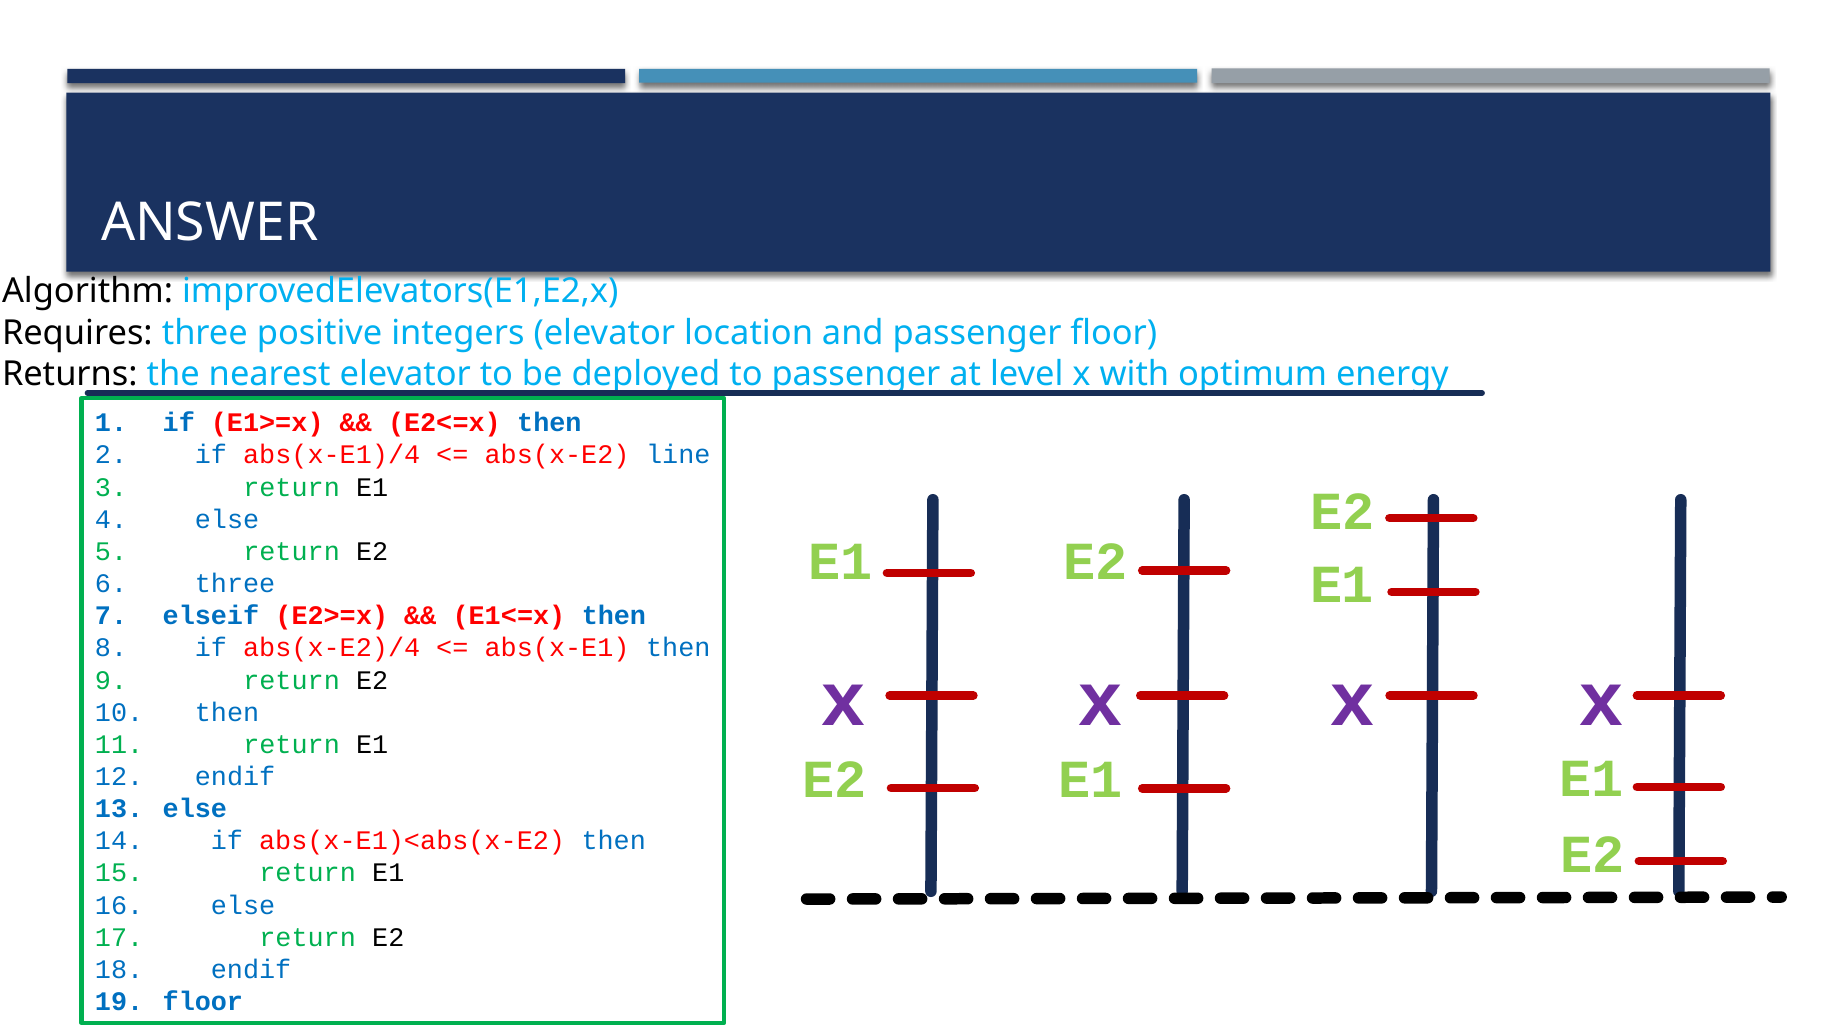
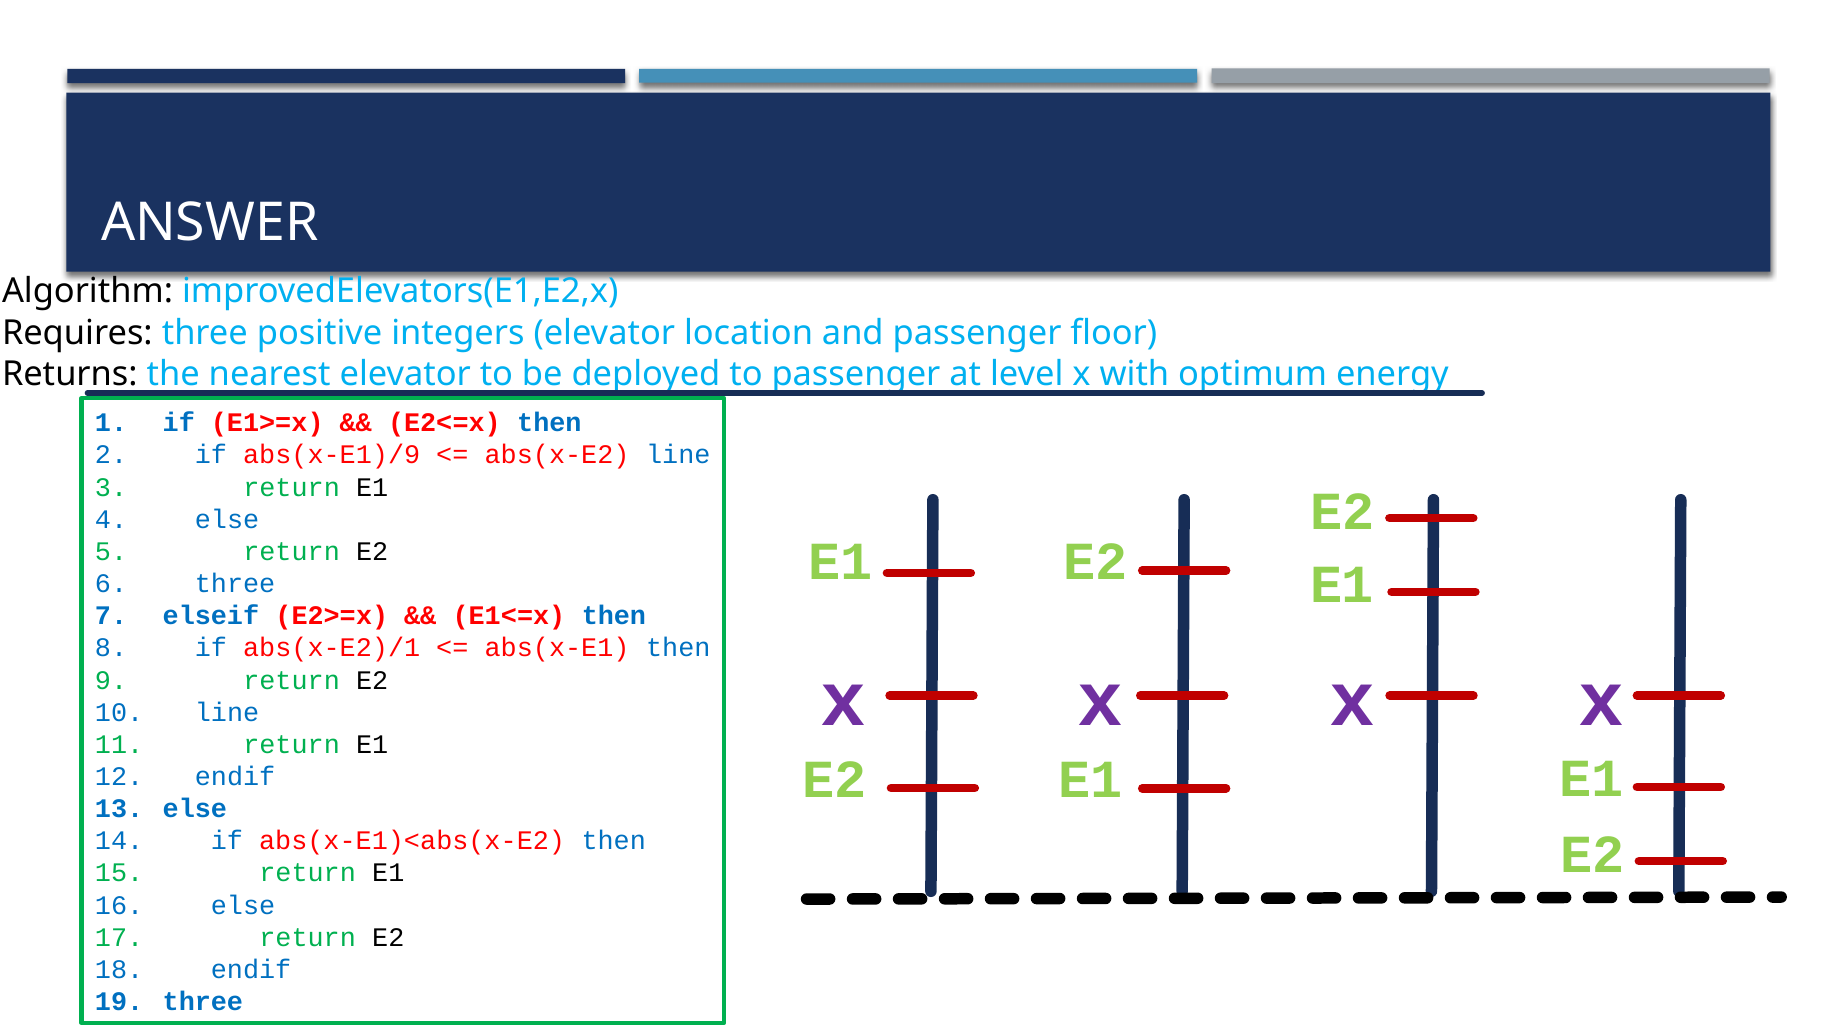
abs(x-E1)/4: abs(x-E1)/4 -> abs(x-E1)/9
abs(x-E2)/4: abs(x-E2)/4 -> abs(x-E2)/1
then at (227, 713): then -> line
floor at (203, 1002): floor -> three
